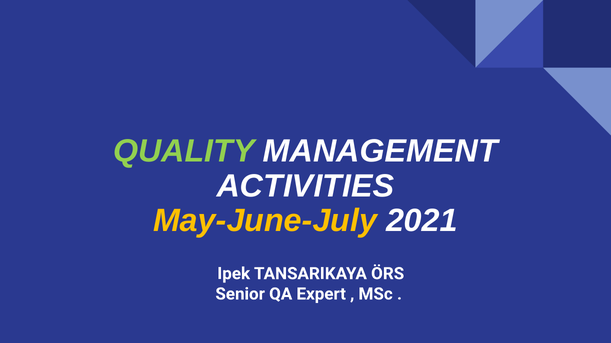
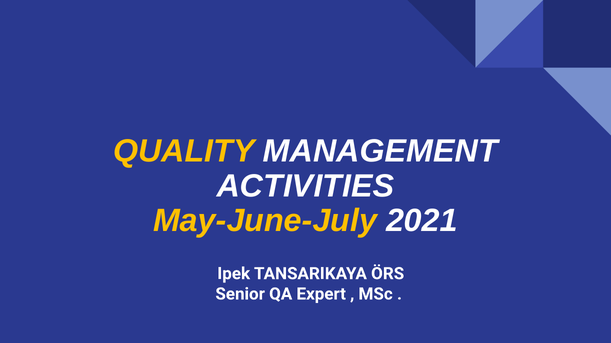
QUALITY colour: light green -> yellow
